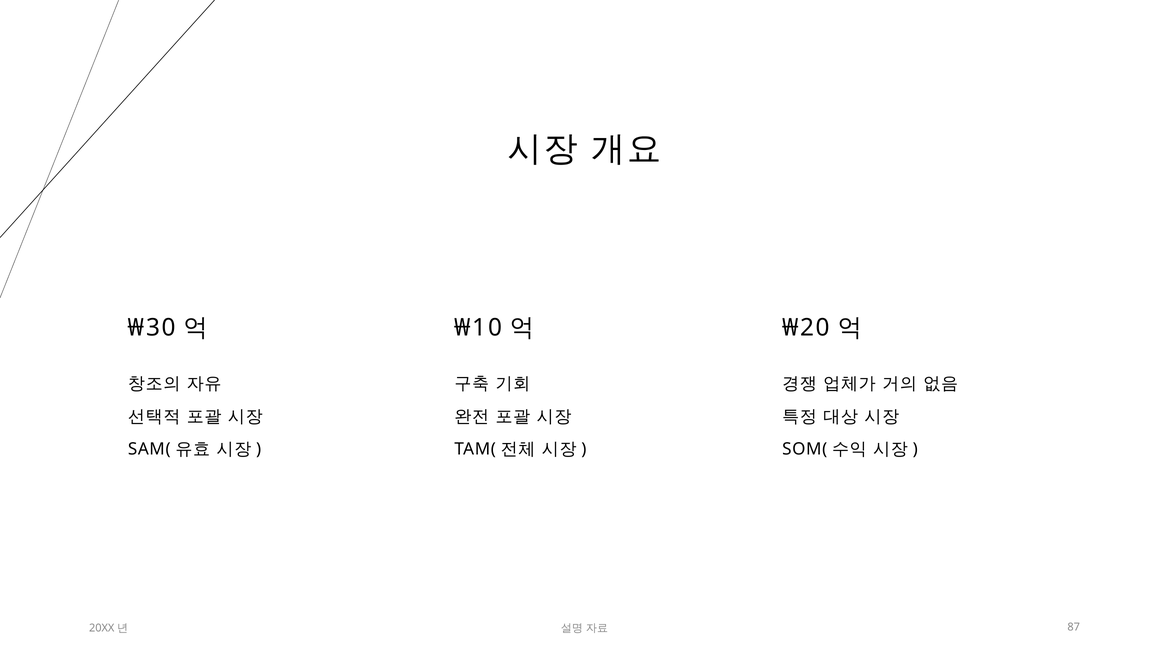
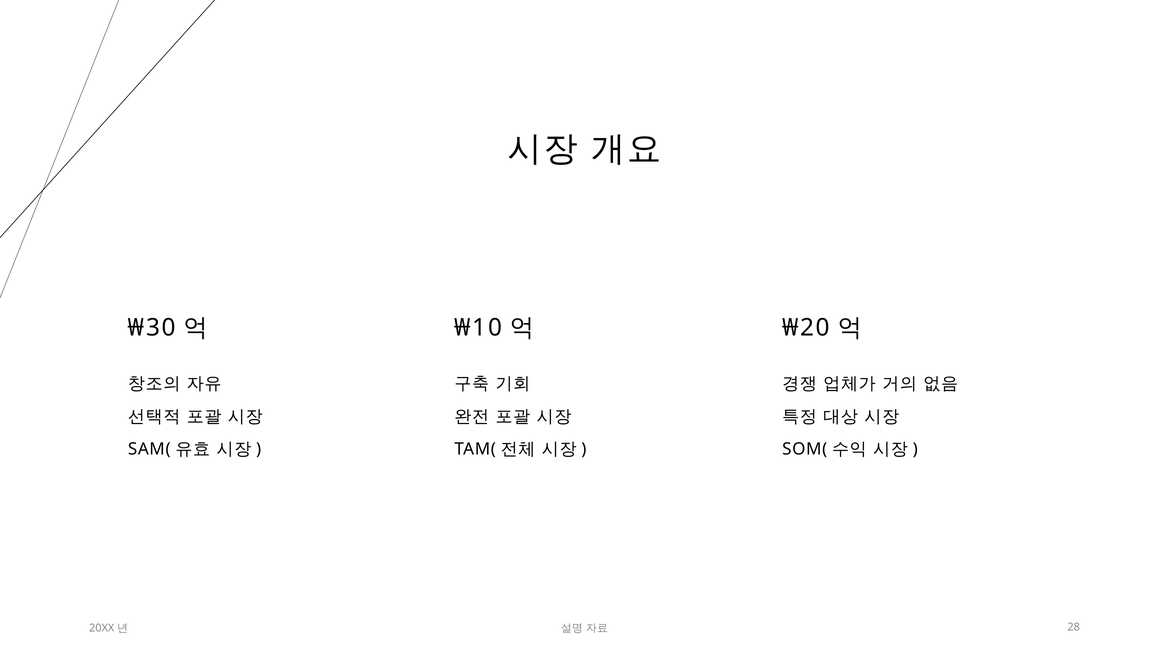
87: 87 -> 28
